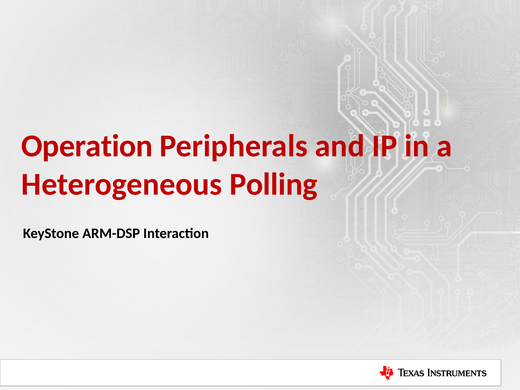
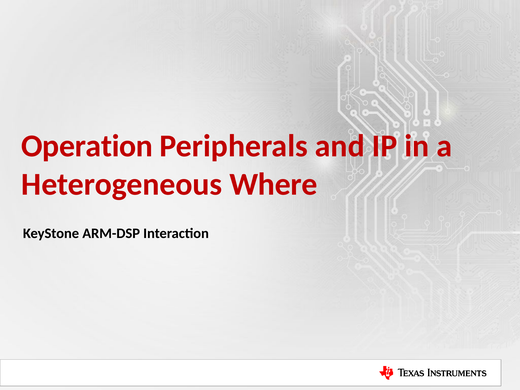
Polling: Polling -> Where
